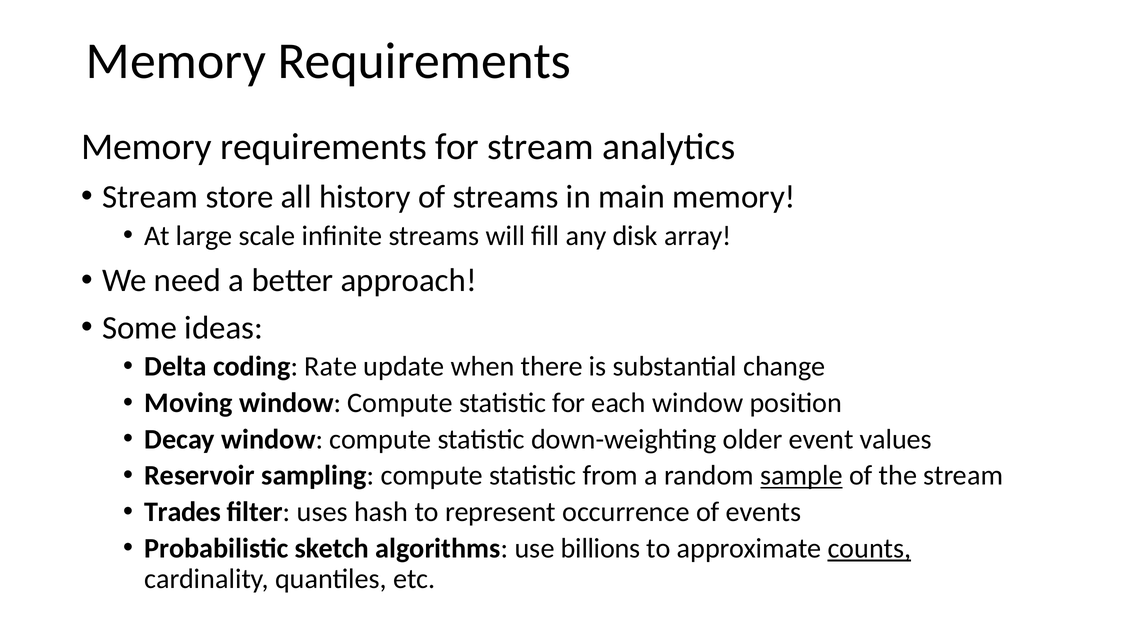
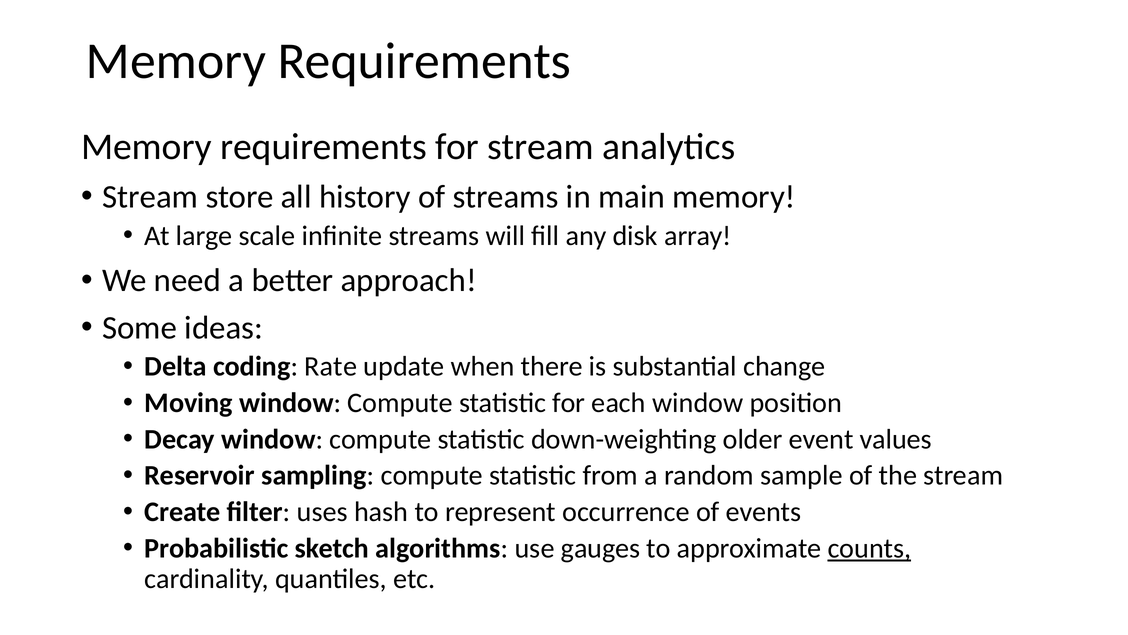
sample underline: present -> none
Trades: Trades -> Create
billions: billions -> gauges
